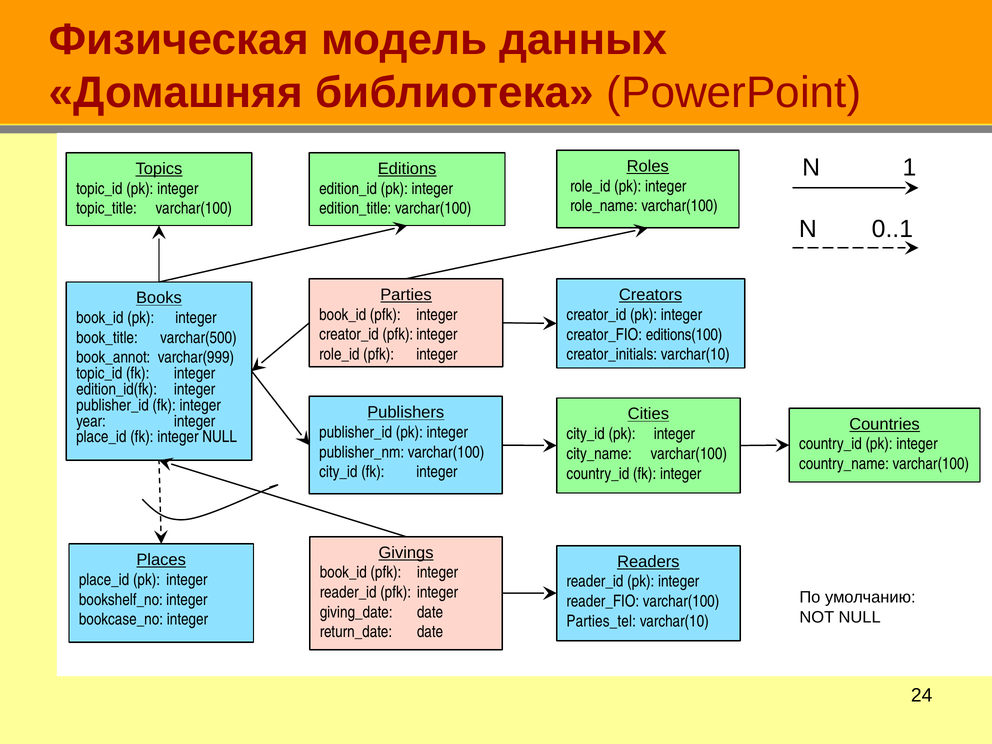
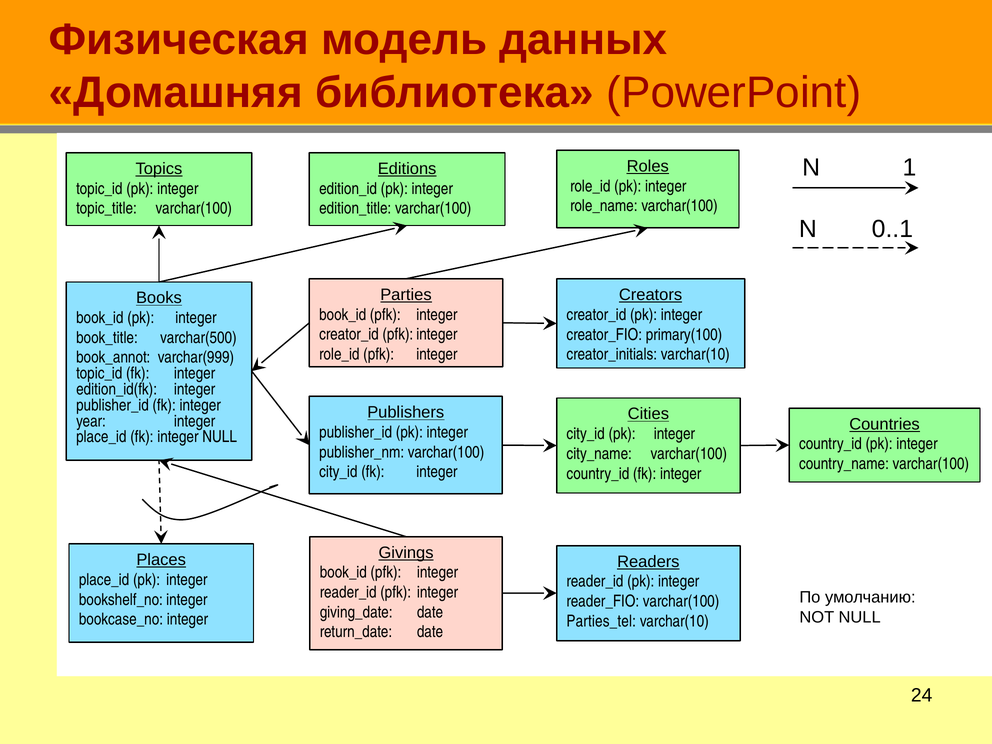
editions(100: editions(100 -> primary(100
